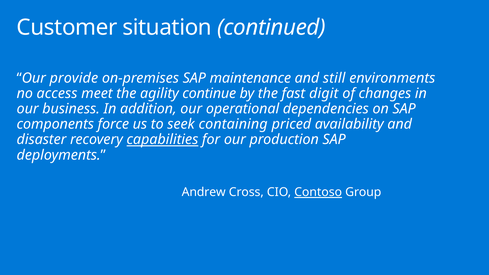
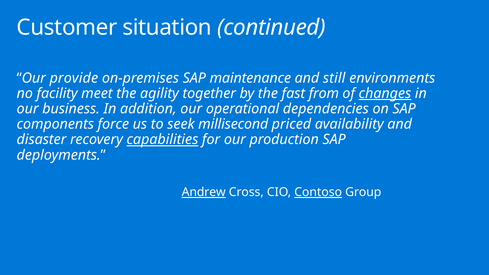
access: access -> facility
continue: continue -> together
digit: digit -> from
changes underline: none -> present
containing: containing -> millisecond
Andrew underline: none -> present
